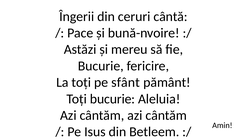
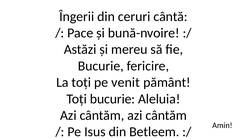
sfânt: sfânt -> venit
